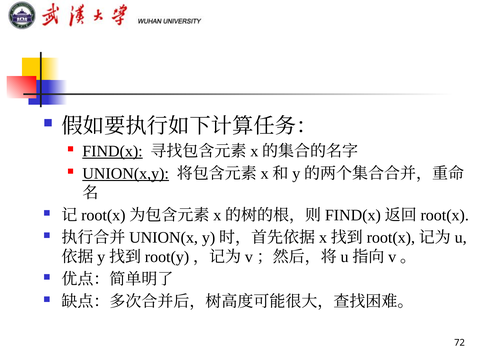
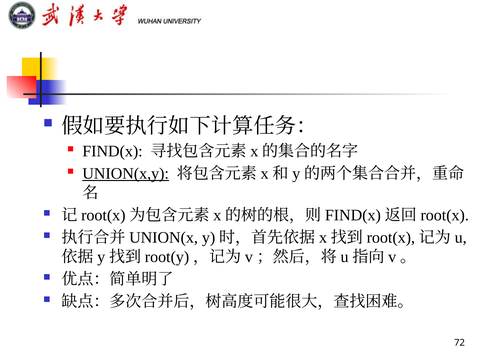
FIND(x underline: present -> none
